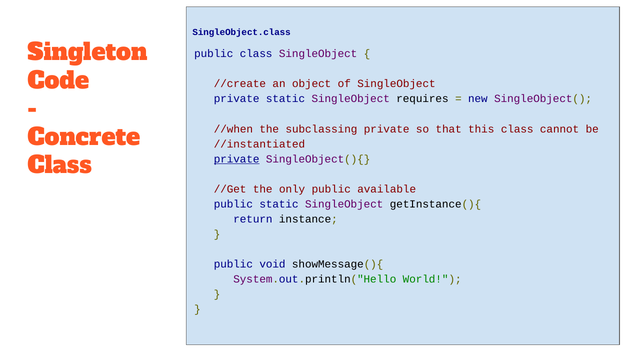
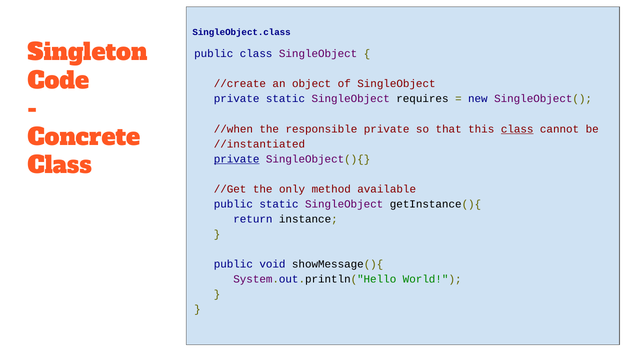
subclassing: subclassing -> responsible
class at (517, 129) underline: none -> present
only public: public -> method
